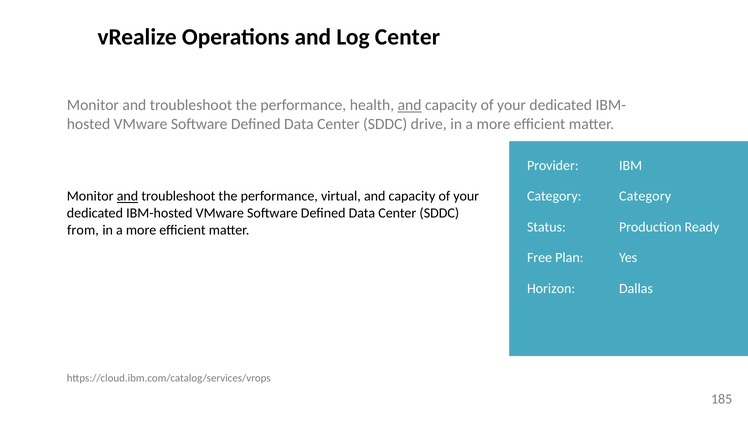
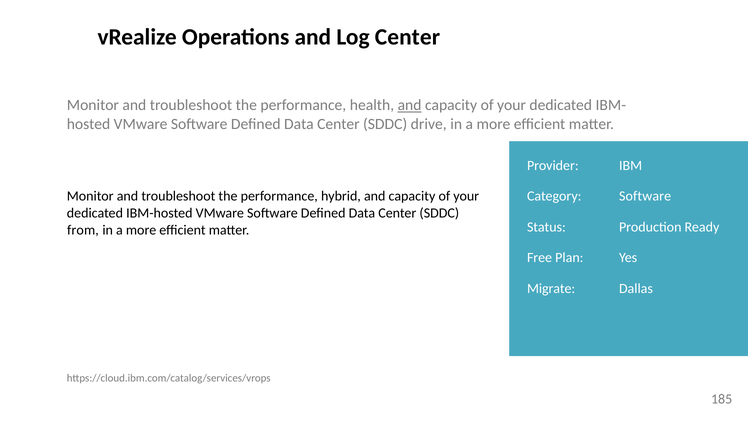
and at (128, 196) underline: present -> none
virtual: virtual -> hybrid
Category Category: Category -> Software
Horizon: Horizon -> Migrate
